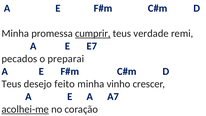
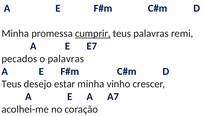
teus verdade: verdade -> palavras
o preparai: preparai -> palavras
feito: feito -> estar
acolhei-me underline: present -> none
